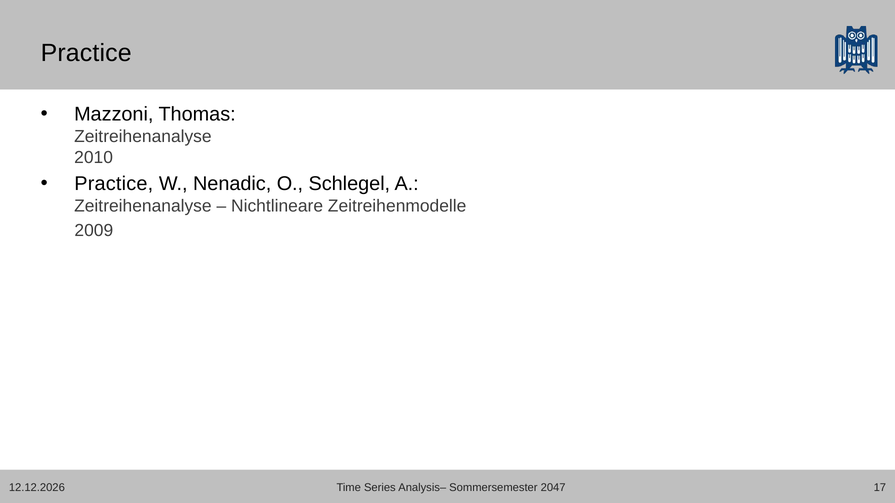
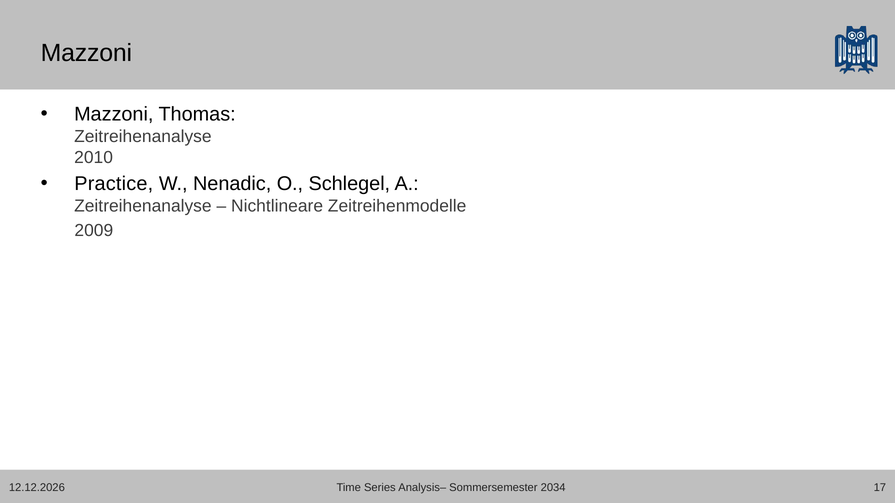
Practice at (86, 53): Practice -> Mazzoni
2047: 2047 -> 2034
